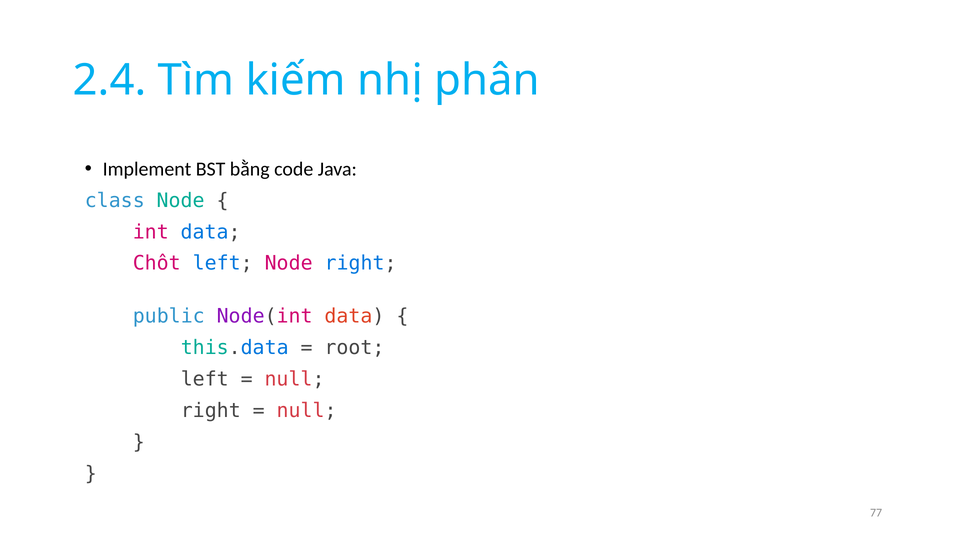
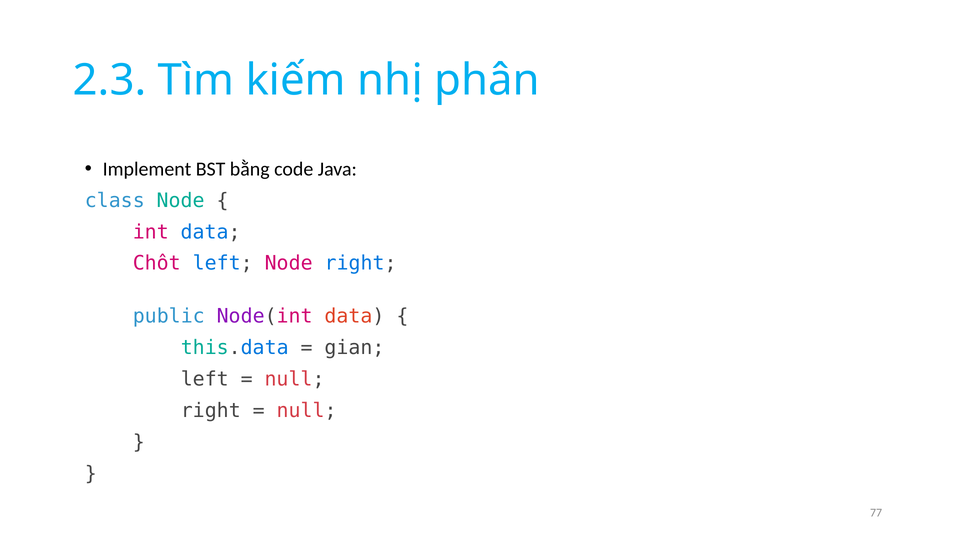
2.4: 2.4 -> 2.3
root: root -> gian
